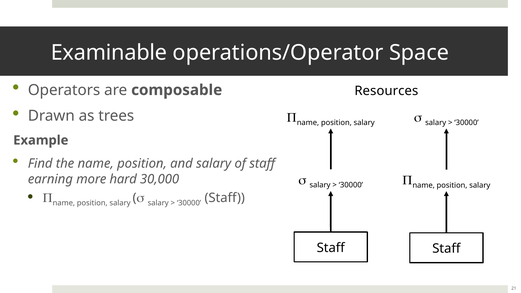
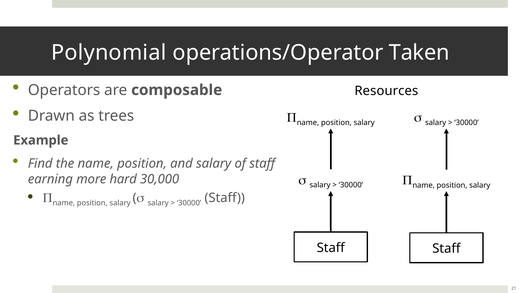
Examinable: Examinable -> Polynomial
Space: Space -> Taken
